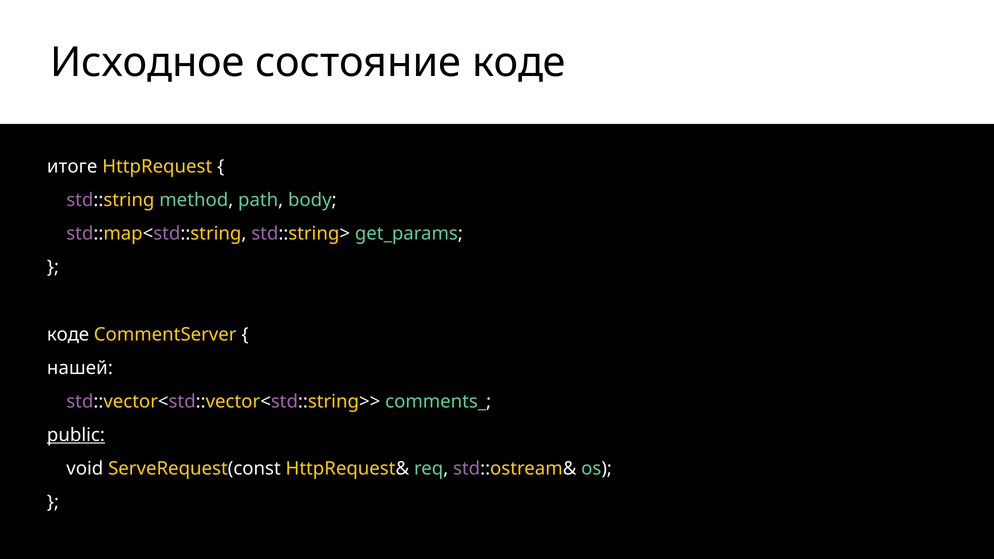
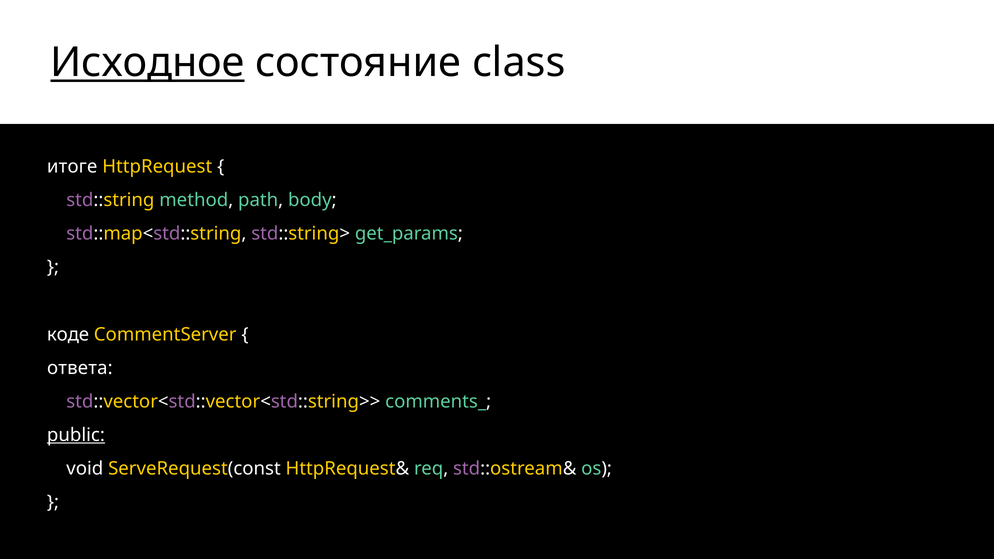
Исходное underline: none -> present
состояние коде: коде -> class
нашей: нашей -> ответа
